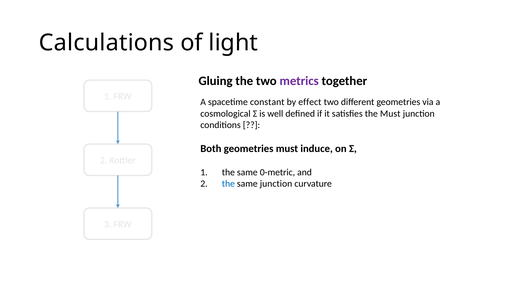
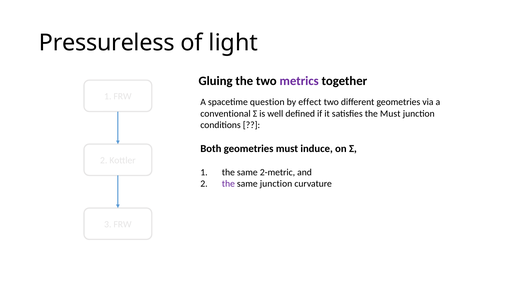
Calculations: Calculations -> Pressureless
constant: constant -> question
cosmological: cosmological -> conventional
0-metric: 0-metric -> 2-metric
the at (228, 184) colour: blue -> purple
